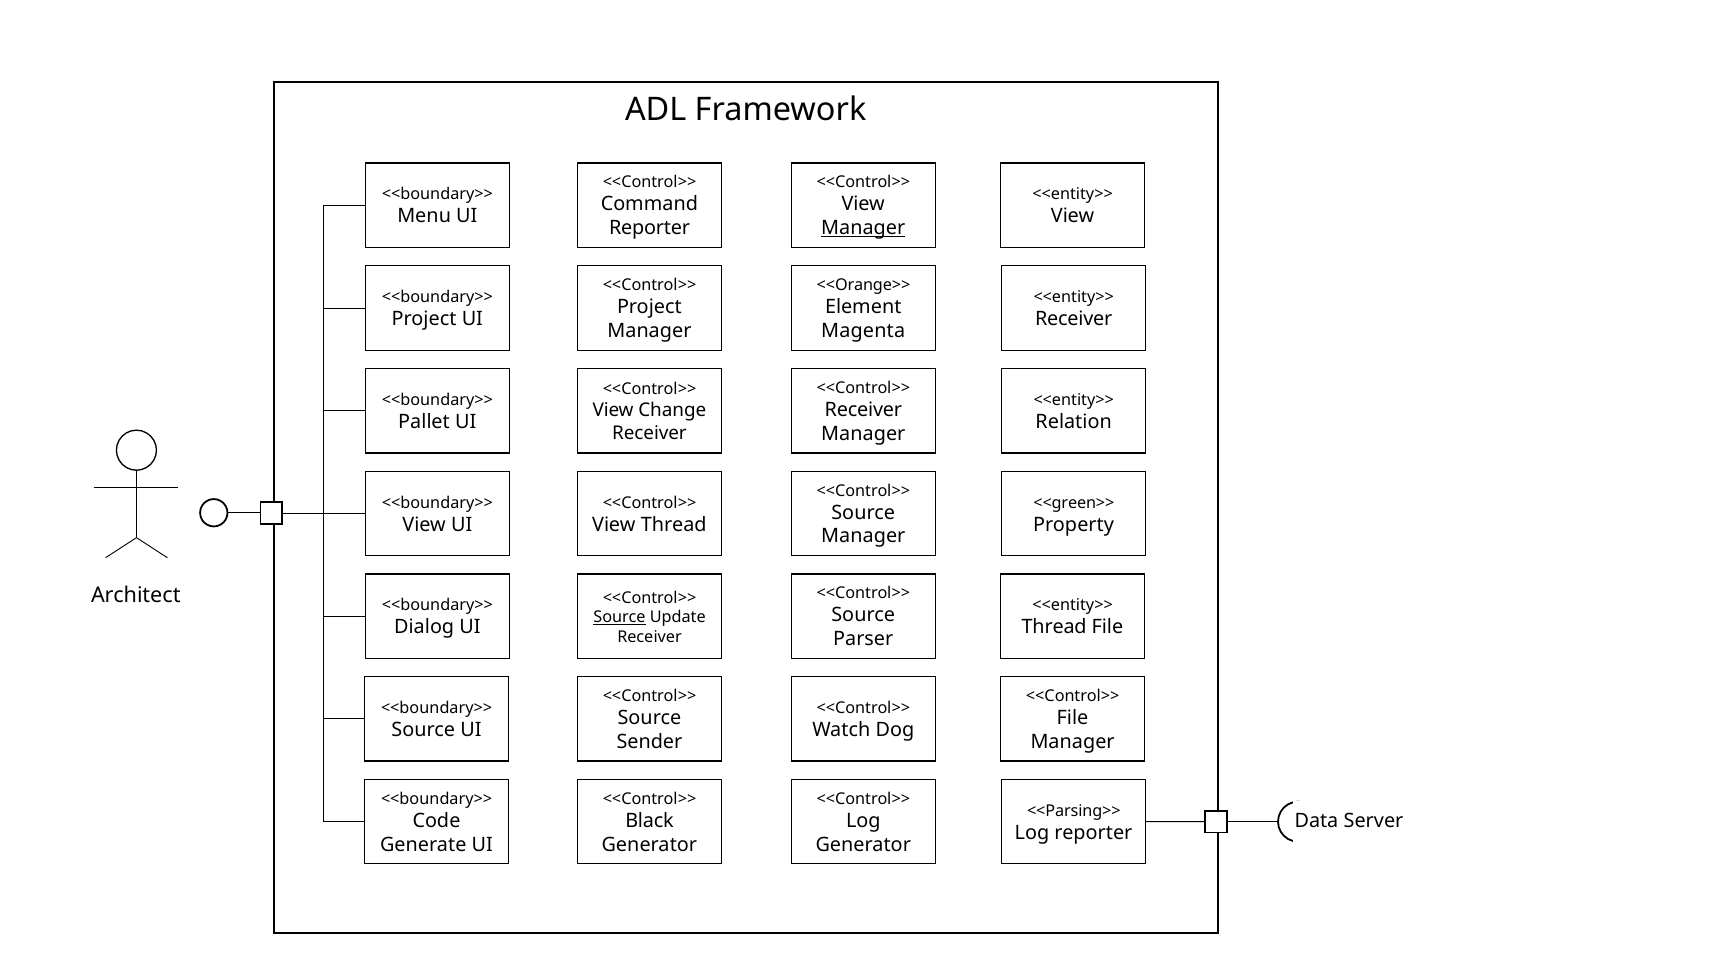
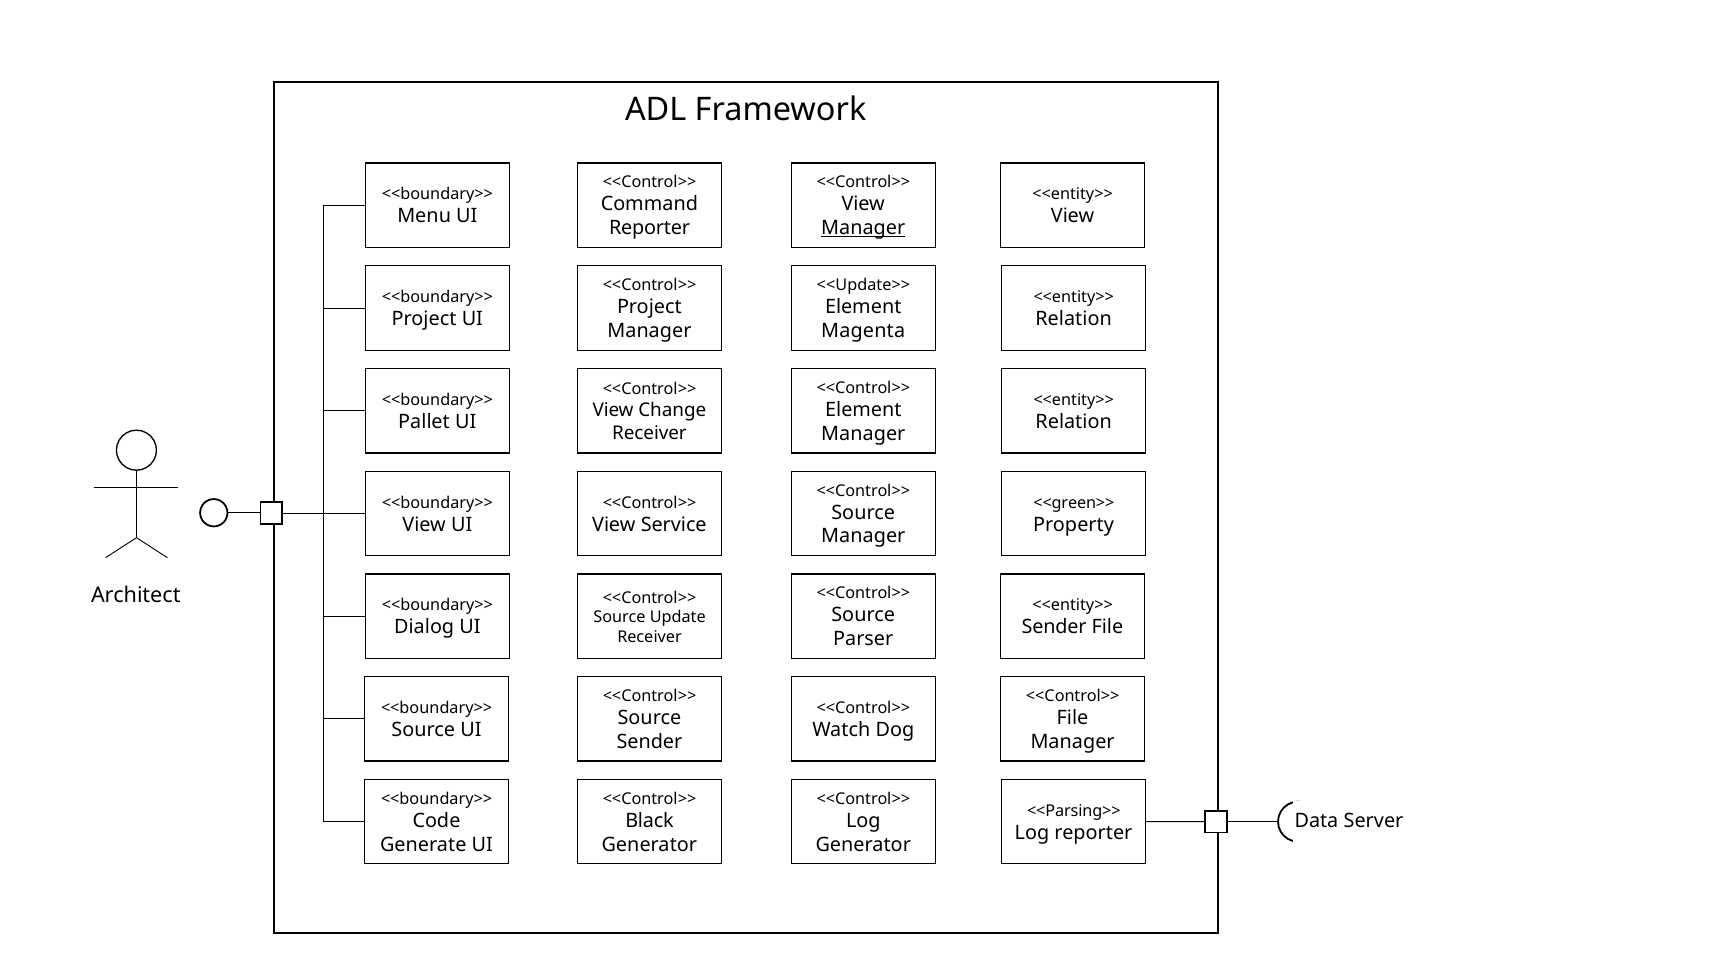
<<Orange>>: <<Orange>> -> <<Update>>
Receiver at (1074, 319): Receiver -> Relation
Receiver at (863, 410): Receiver -> Element
View Thread: Thread -> Service
Source at (620, 617) underline: present -> none
Thread at (1054, 627): Thread -> Sender
